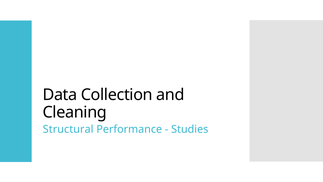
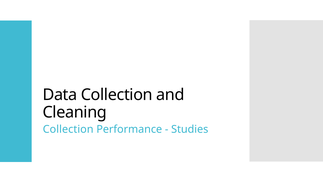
Structural at (68, 129): Structural -> Collection
